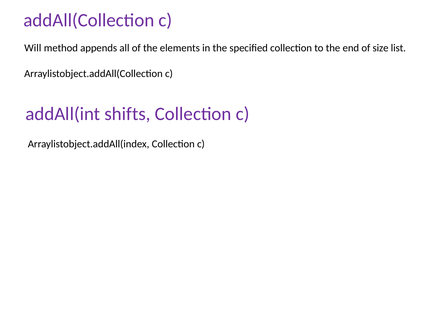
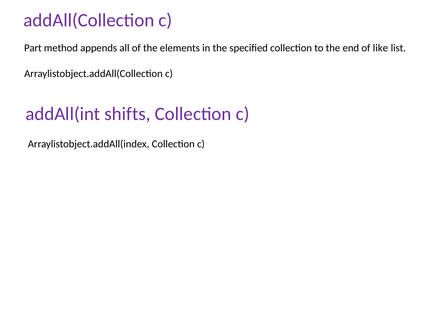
Will: Will -> Part
size: size -> like
